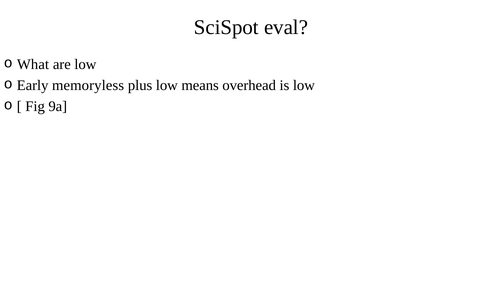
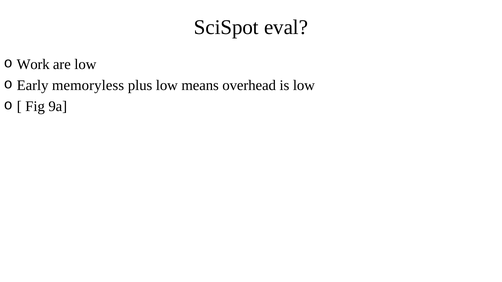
What: What -> Work
